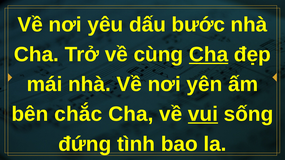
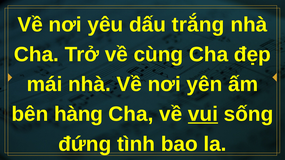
bước: bước -> trắng
Cha at (209, 55) underline: present -> none
chắc: chắc -> hàng
